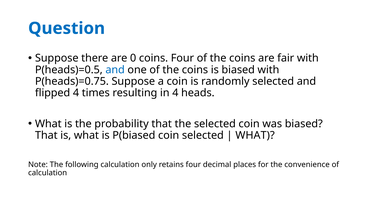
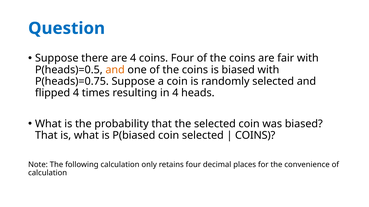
are 0: 0 -> 4
and at (115, 70) colour: blue -> orange
WHAT at (255, 136): WHAT -> COINS
